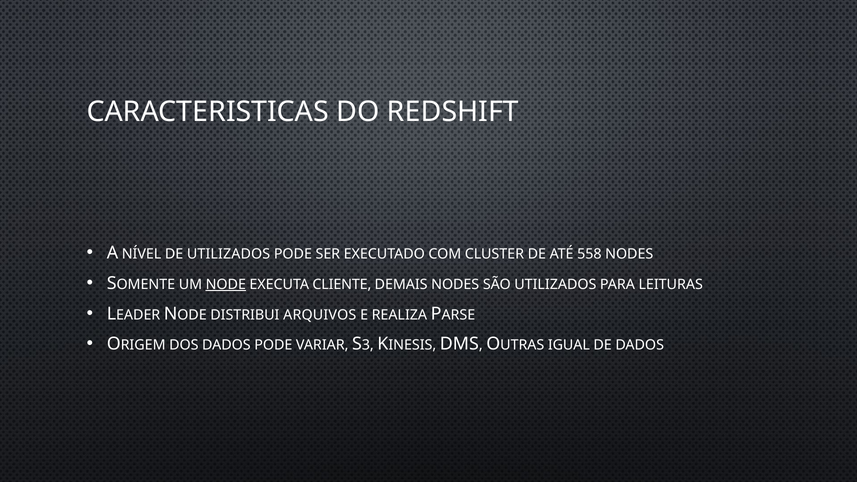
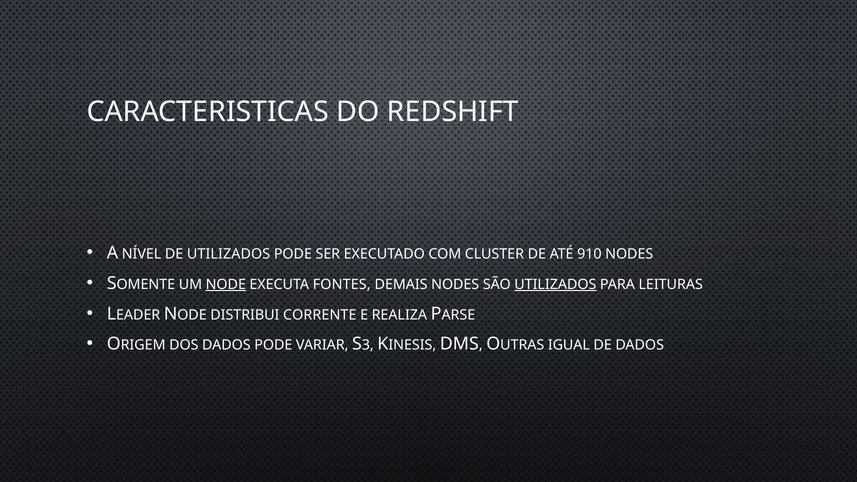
558: 558 -> 910
CLIENTE: CLIENTE -> FONTES
UTILIZADOS at (555, 284) underline: none -> present
ARQUIVOS: ARQUIVOS -> CORRENTE
